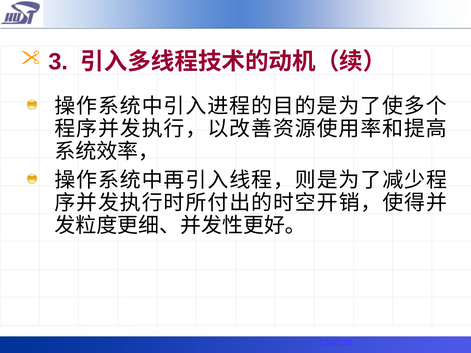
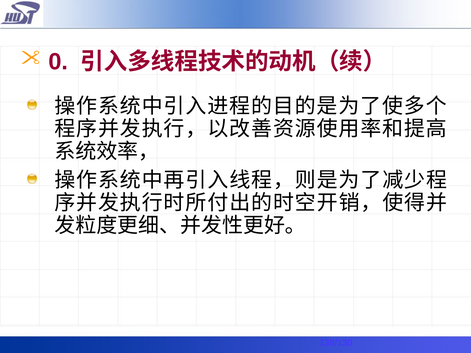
3: 3 -> 0
